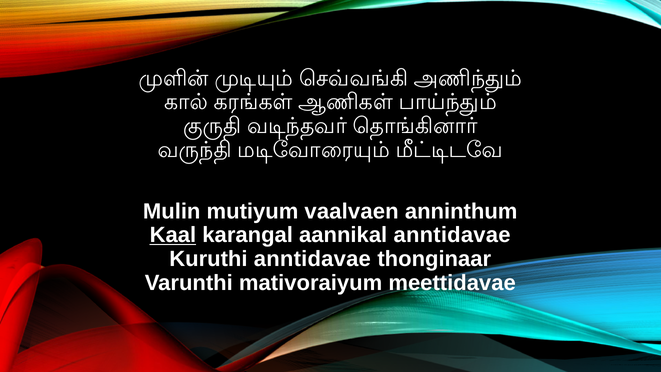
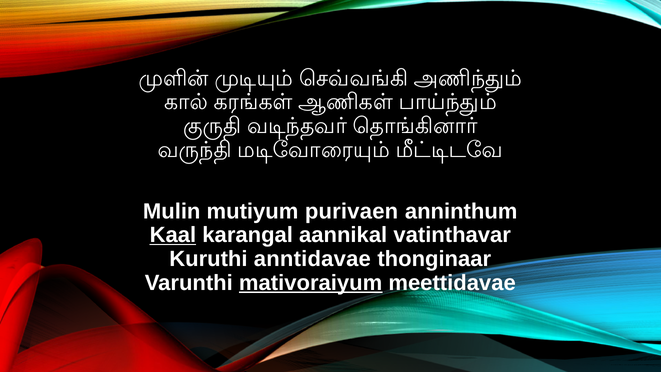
vaalvaen: vaalvaen -> purivaen
aannikal anntidavae: anntidavae -> vatinthavar
mativoraiyum underline: none -> present
